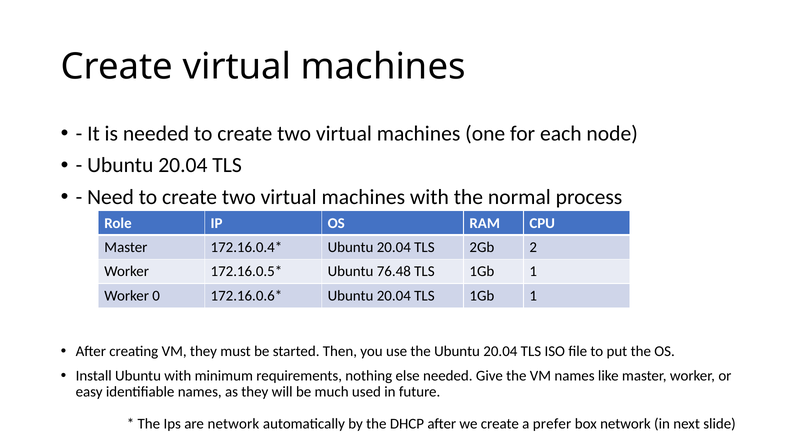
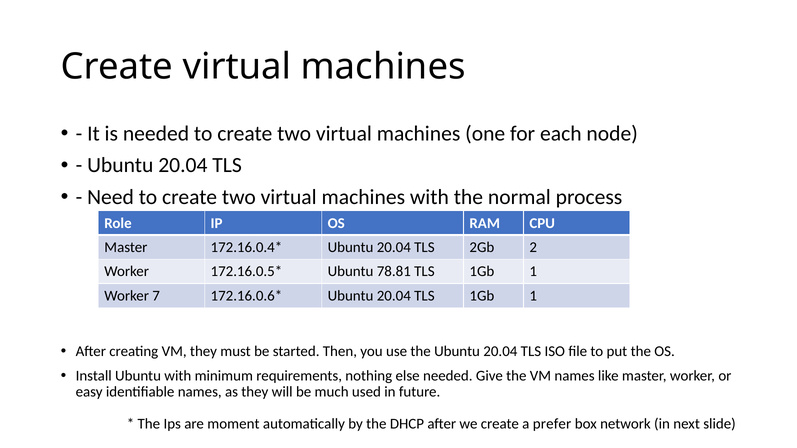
76.48: 76.48 -> 78.81
0: 0 -> 7
are network: network -> moment
